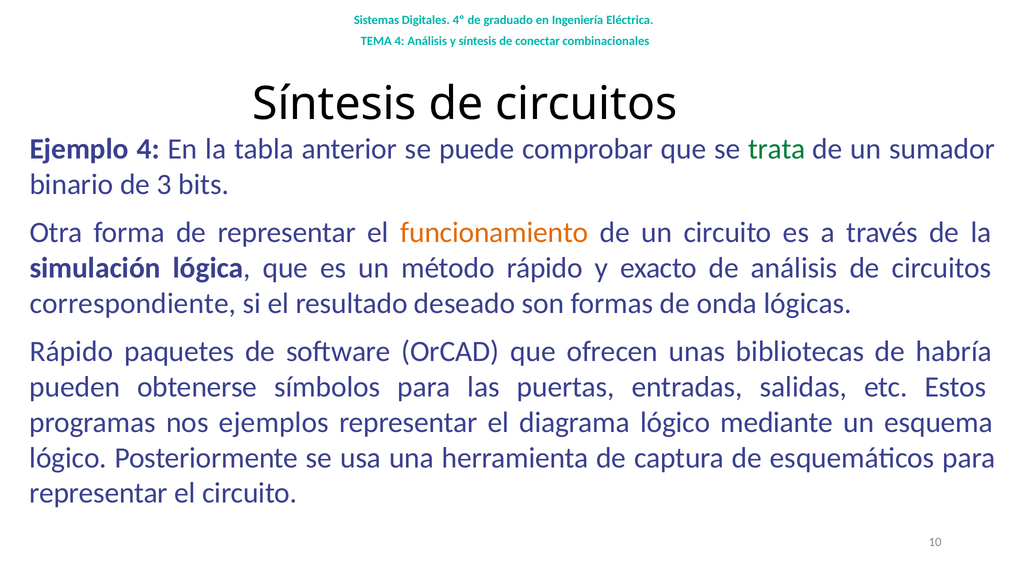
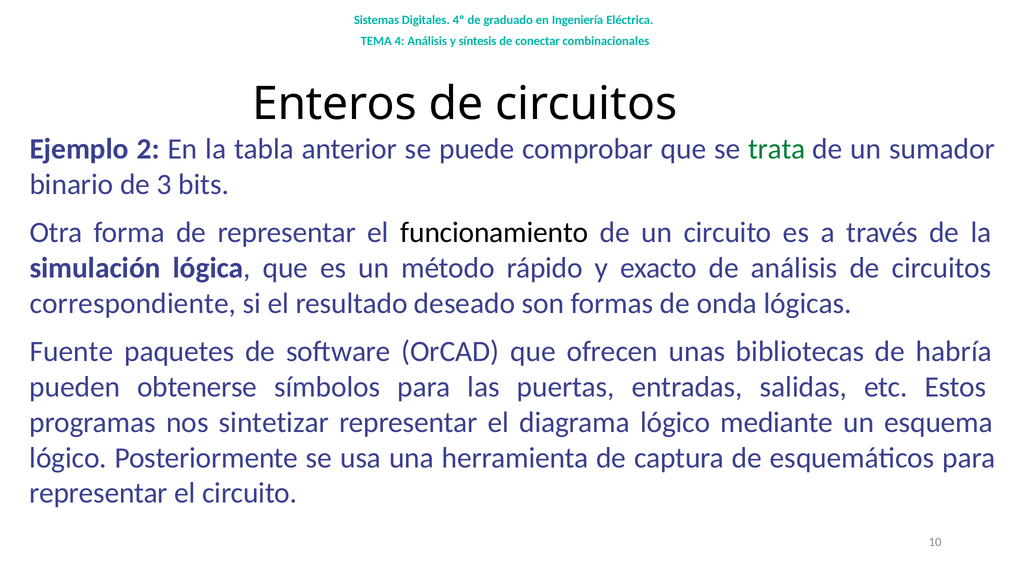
Síntesis at (334, 104): Síntesis -> Enteros
Ejemplo 4: 4 -> 2
funcionamiento colour: orange -> black
Rápido at (72, 351): Rápido -> Fuente
ejemplos: ejemplos -> sintetizar
